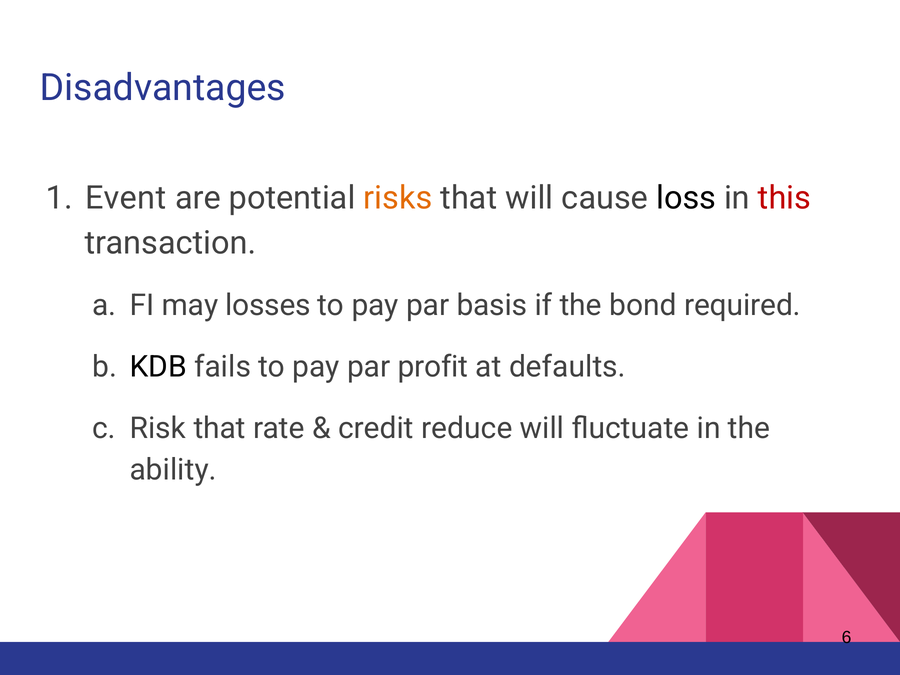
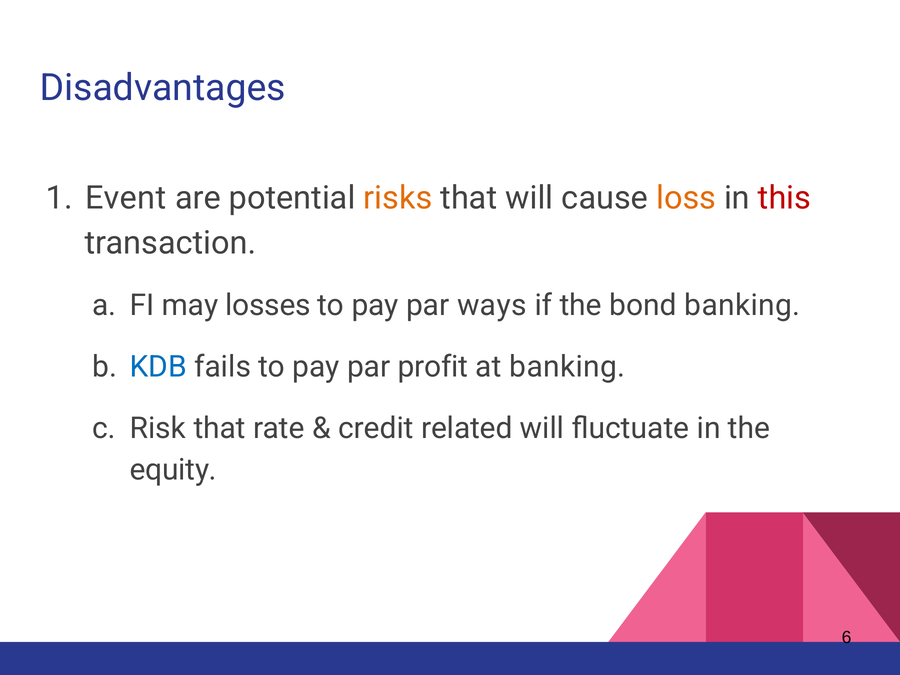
loss colour: black -> orange
basis: basis -> ways
bond required: required -> banking
KDB colour: black -> blue
at defaults: defaults -> banking
reduce: reduce -> related
ability: ability -> equity
